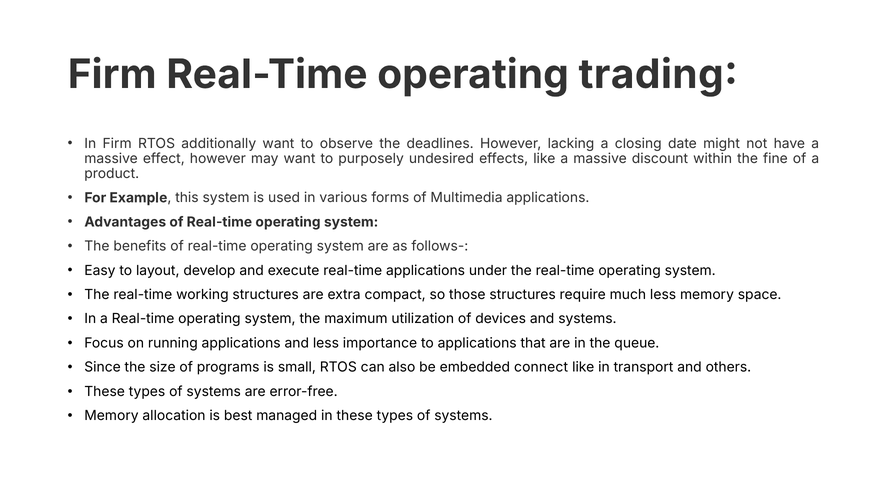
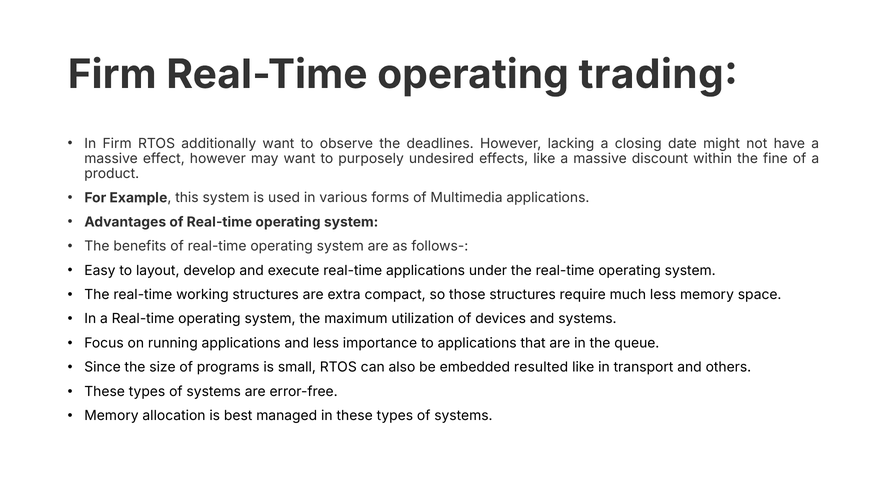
connect: connect -> resulted
